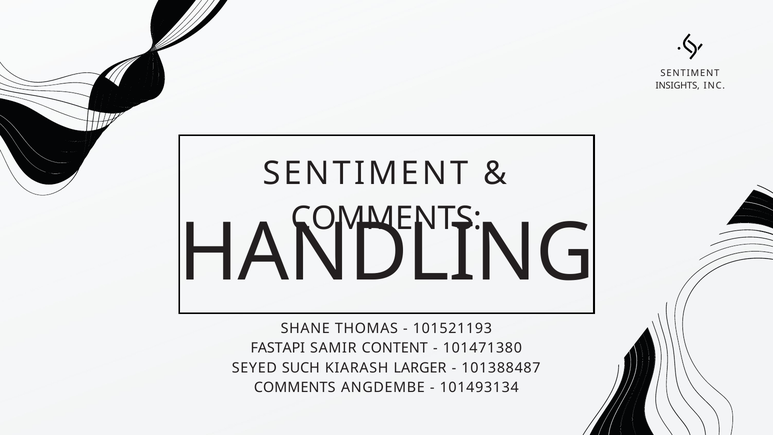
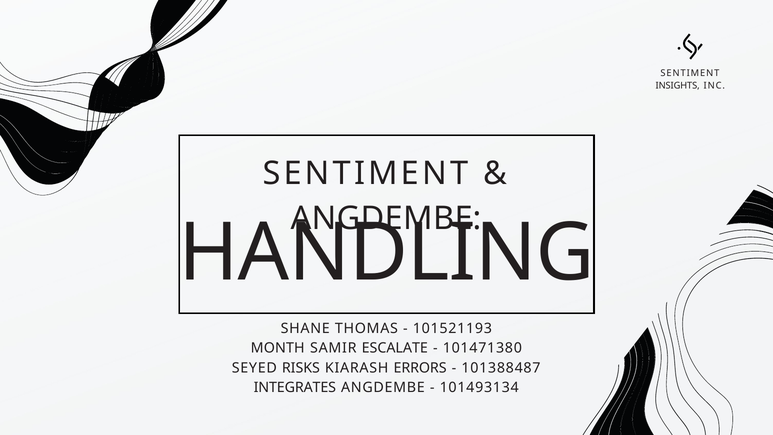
COMMENTS at (386, 218): COMMENTS -> ANGDEMBE
FASTAPI: FASTAPI -> MONTH
CONTENT: CONTENT -> ESCALATE
SUCH: SUCH -> RISKS
LARGER: LARGER -> ERRORS
COMMENTS at (295, 387): COMMENTS -> INTEGRATES
